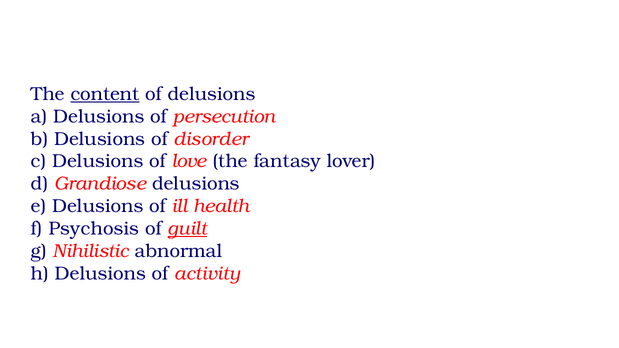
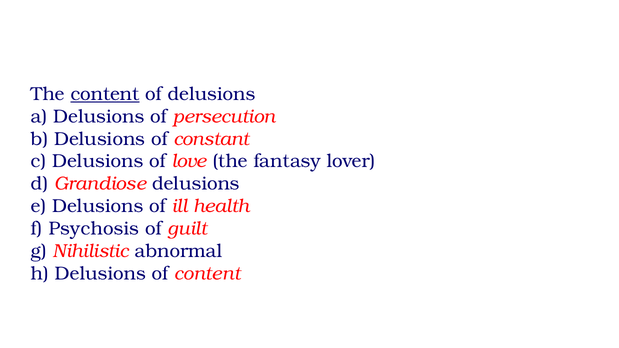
disorder: disorder -> constant
guilt underline: present -> none
of activity: activity -> content
